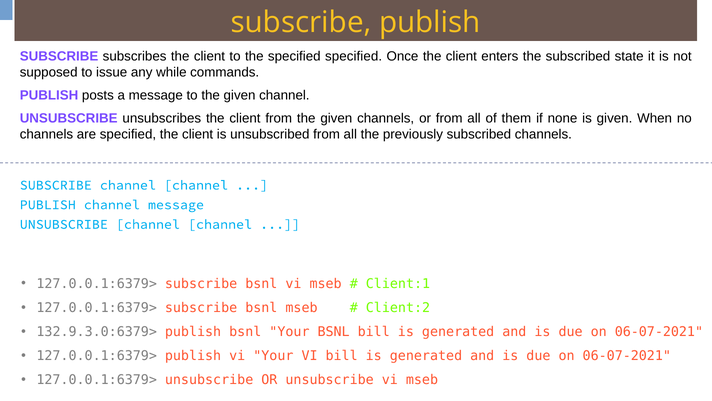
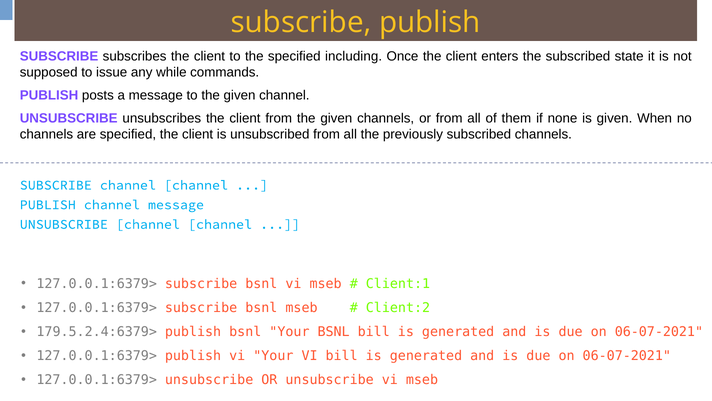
specified specified: specified -> including
132.9.3.0:6379>: 132.9.3.0:6379> -> 179.5.2.4:6379>
